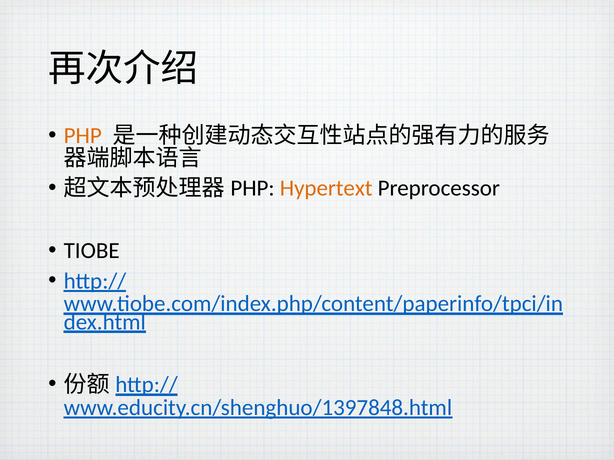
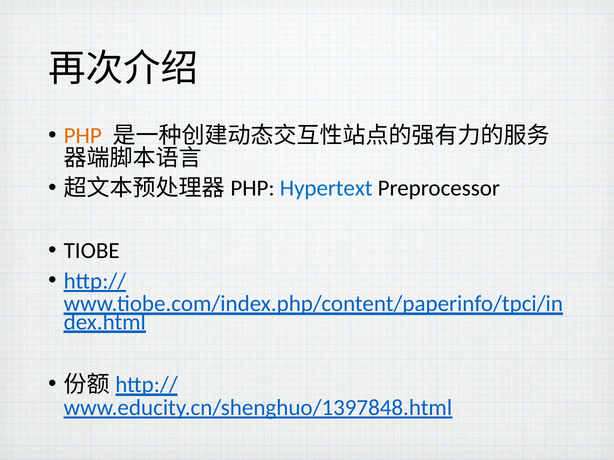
Hypertext colour: orange -> blue
